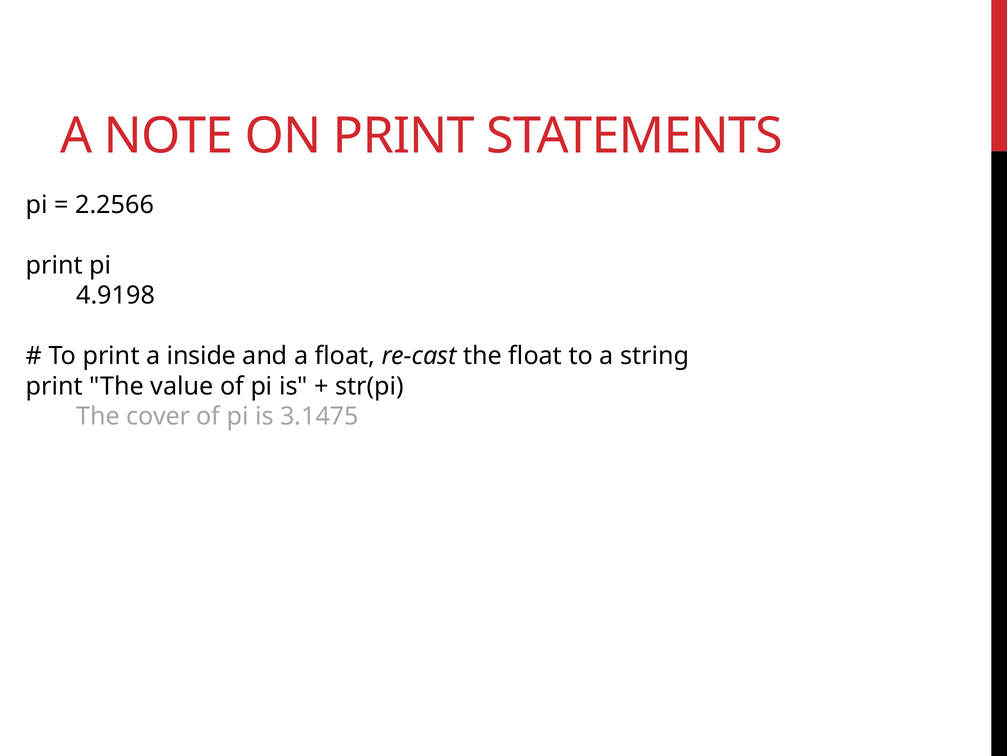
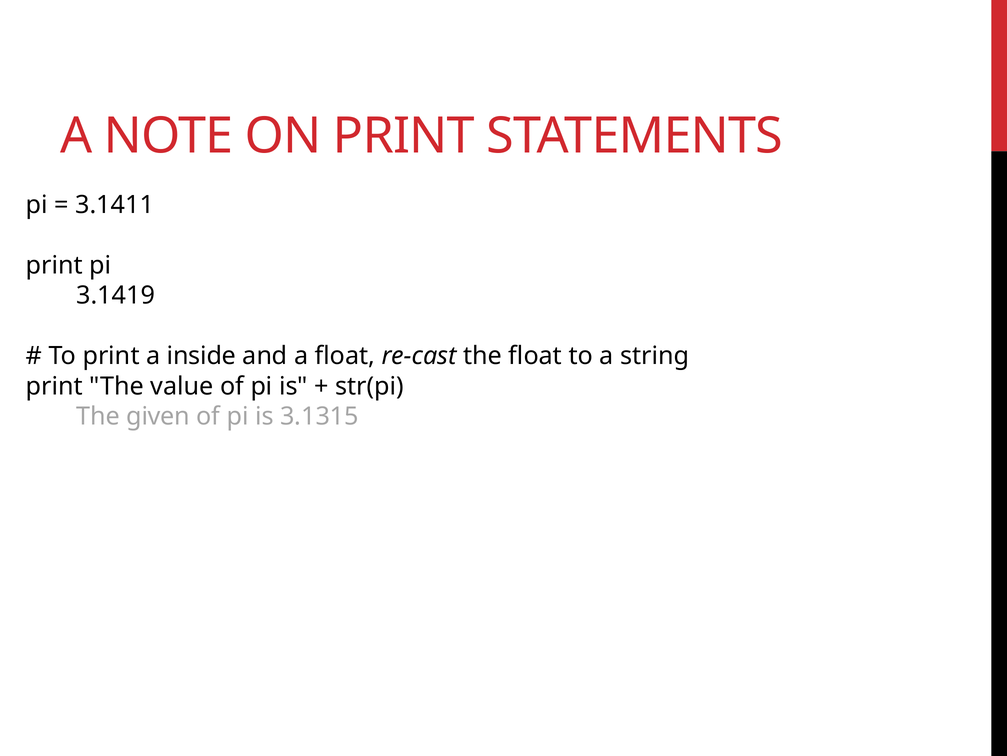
2.2566: 2.2566 -> 3.1411
4.9198: 4.9198 -> 3.1419
cover: cover -> given
3.1475: 3.1475 -> 3.1315
